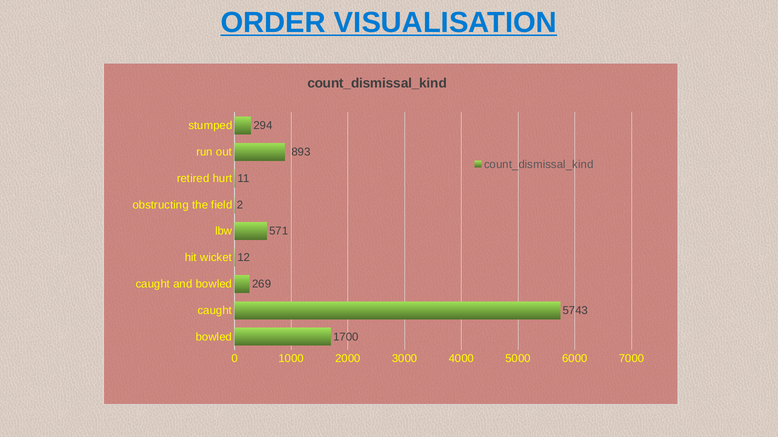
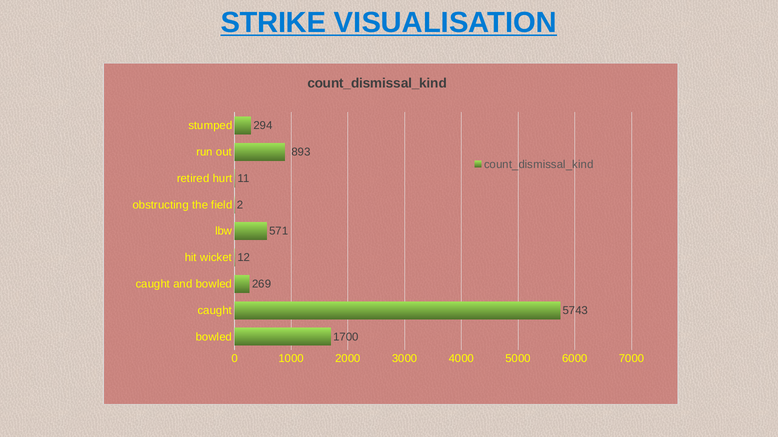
ORDER: ORDER -> STRIKE
